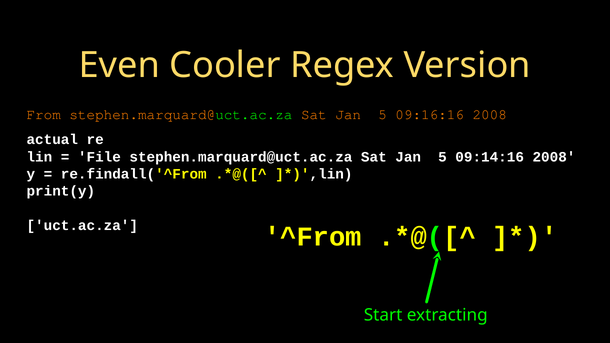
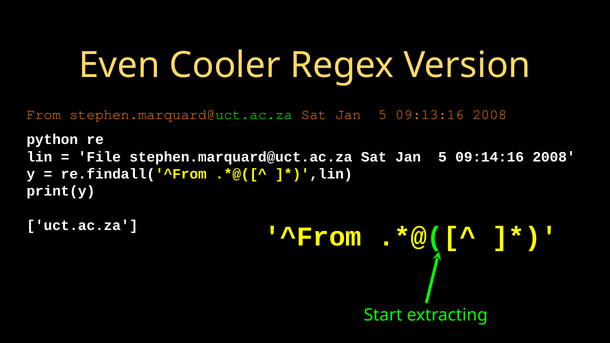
09:16:16: 09:16:16 -> 09:13:16
actual: actual -> python
